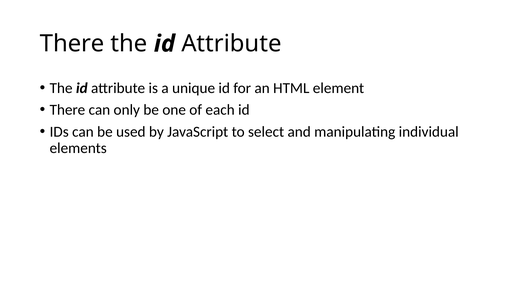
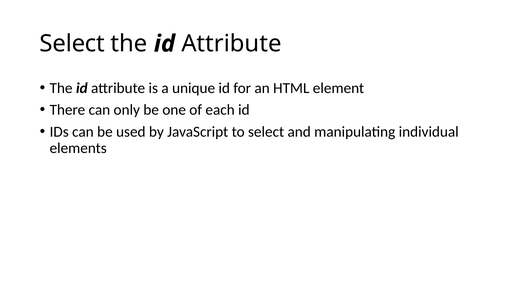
There at (72, 44): There -> Select
